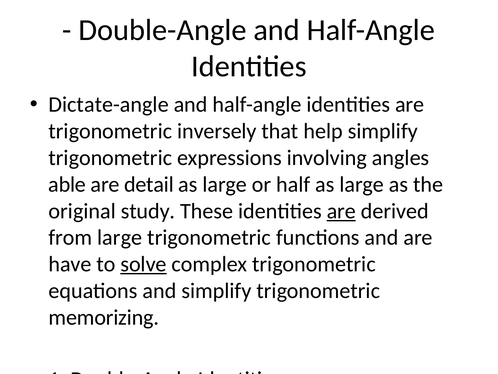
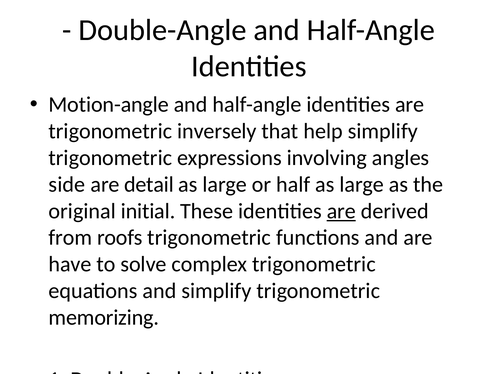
Dictate-angle: Dictate-angle -> Motion-angle
able: able -> side
study: study -> initial
from large: large -> roofs
solve at (144, 264) underline: present -> none
